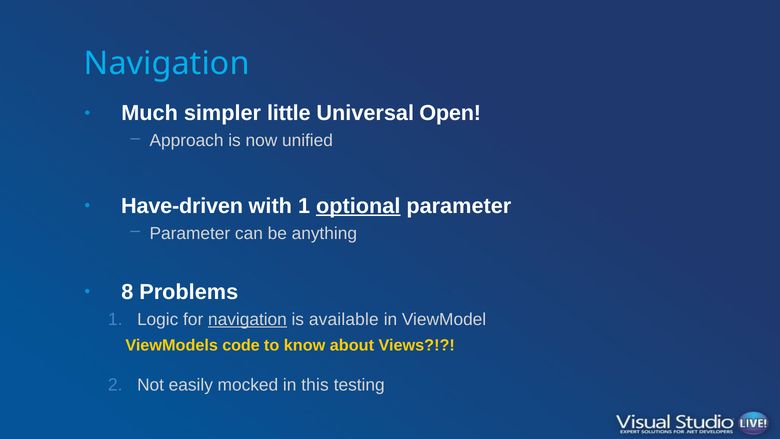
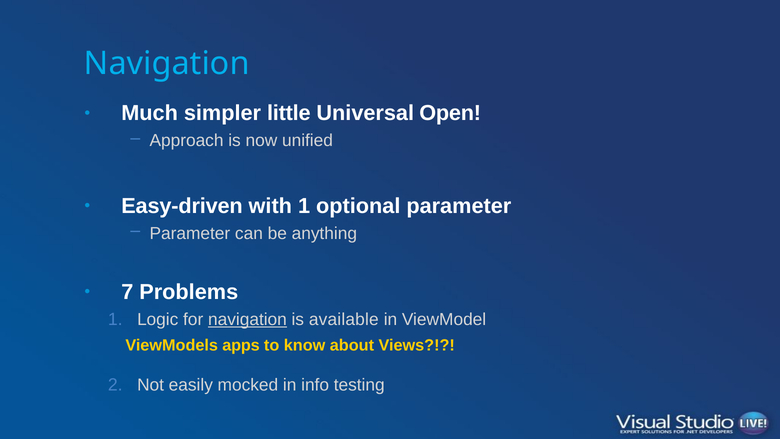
Have-driven: Have-driven -> Easy-driven
optional underline: present -> none
8: 8 -> 7
code: code -> apps
this: this -> info
